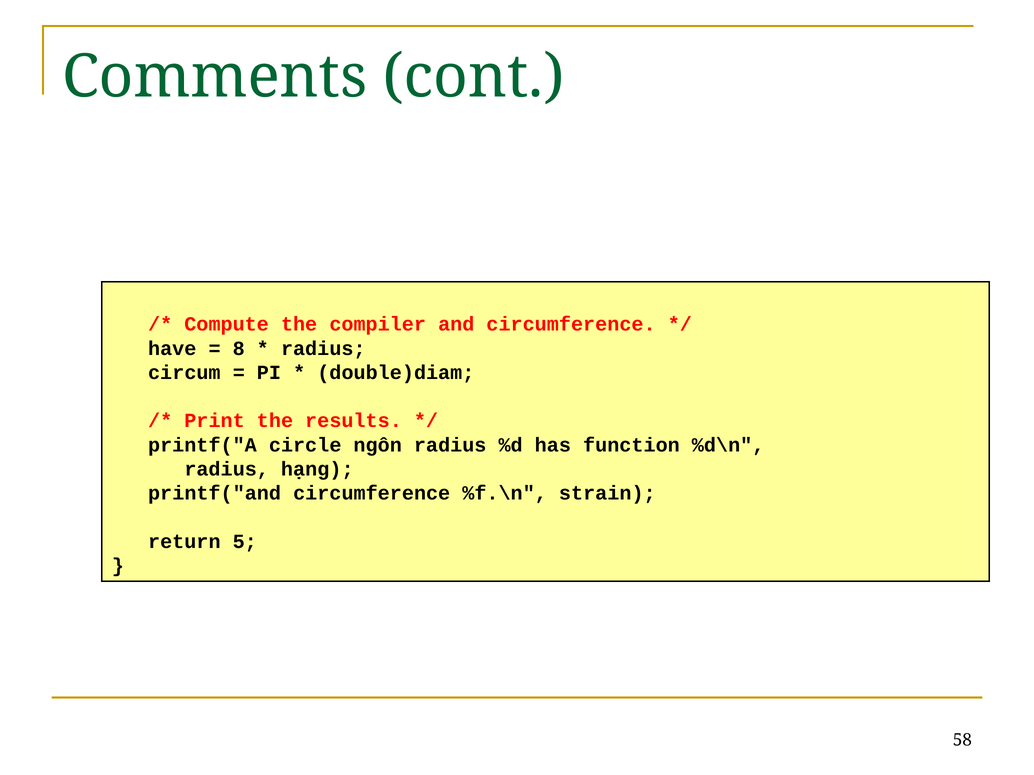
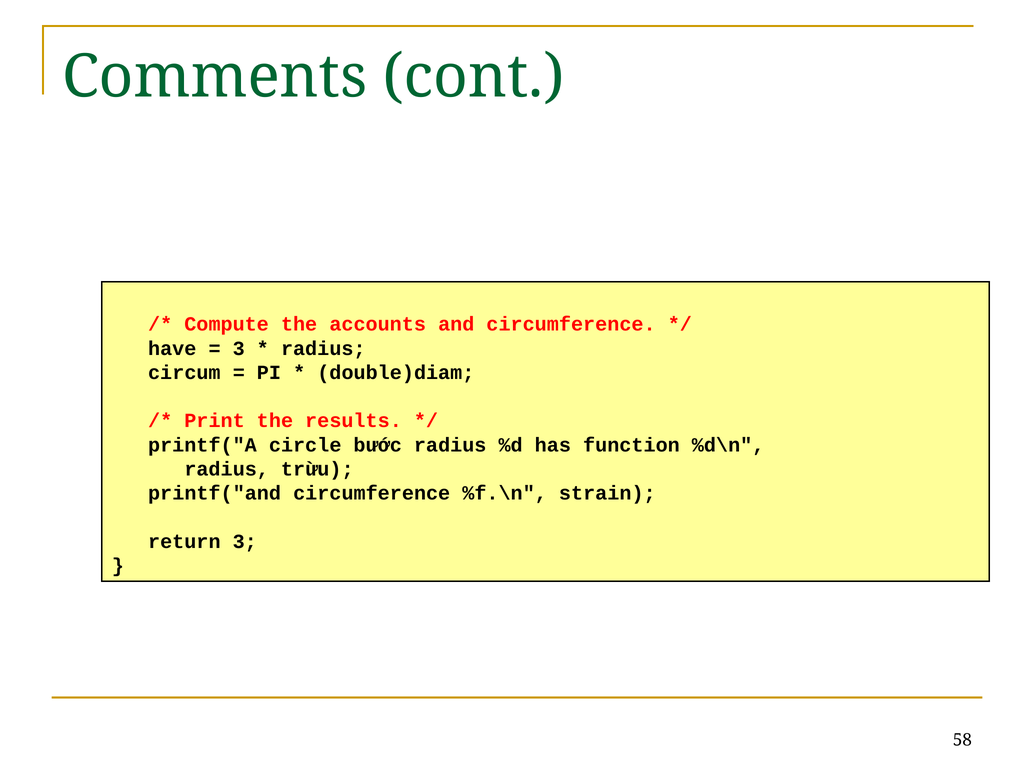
compiler: compiler -> accounts
8 at (239, 349): 8 -> 3
ngôn: ngôn -> bước
hạng: hạng -> trừu
return 5: 5 -> 3
